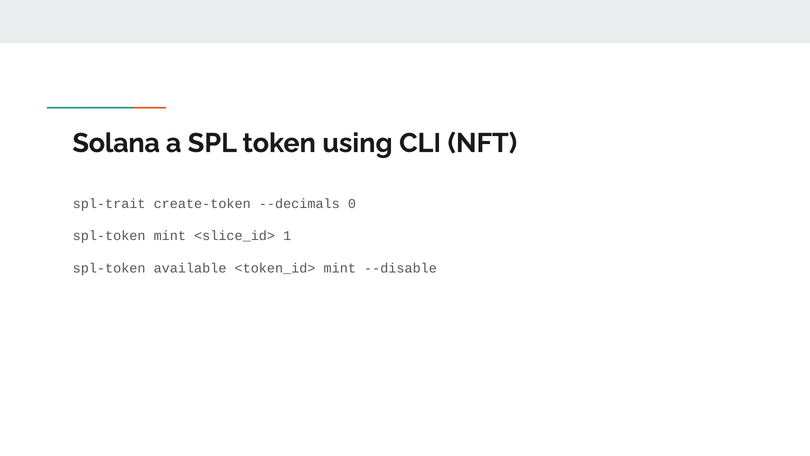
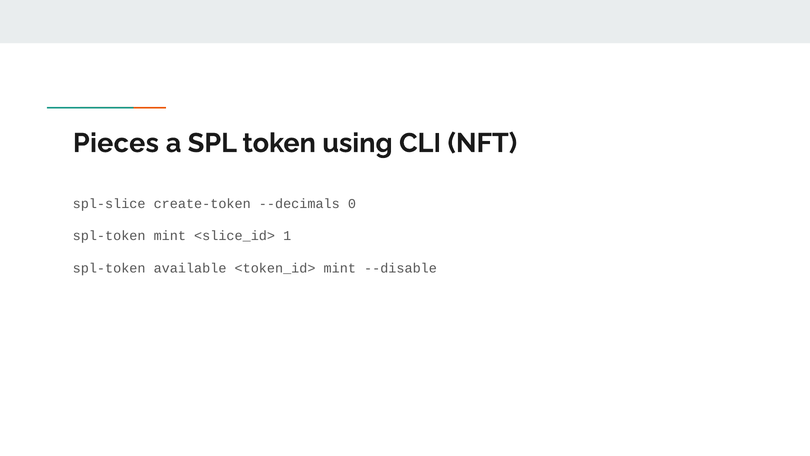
Solana: Solana -> Pieces
spl-trait: spl-trait -> spl-slice
